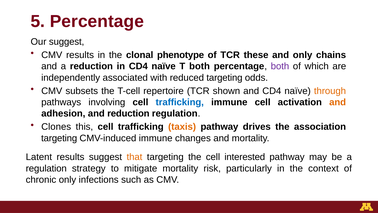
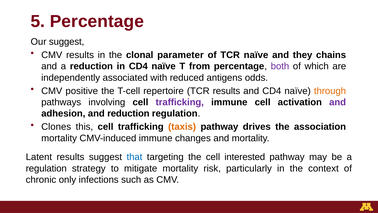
phenotype: phenotype -> parameter
TCR these: these -> naïve
and only: only -> they
T both: both -> from
reduced targeting: targeting -> antigens
subsets: subsets -> positive
TCR shown: shown -> results
trafficking at (180, 102) colour: blue -> purple
and at (338, 102) colour: orange -> purple
targeting at (59, 138): targeting -> mortality
that colour: orange -> blue
